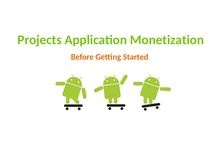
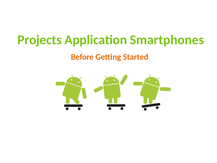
Monetization: Monetization -> Smartphones
